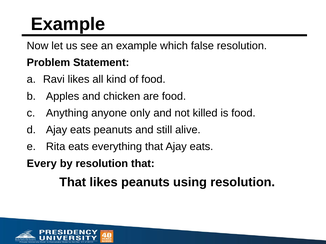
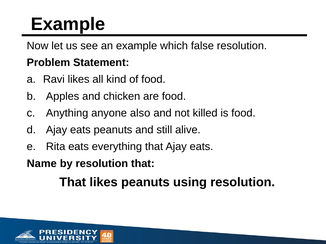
only: only -> also
Every: Every -> Name
